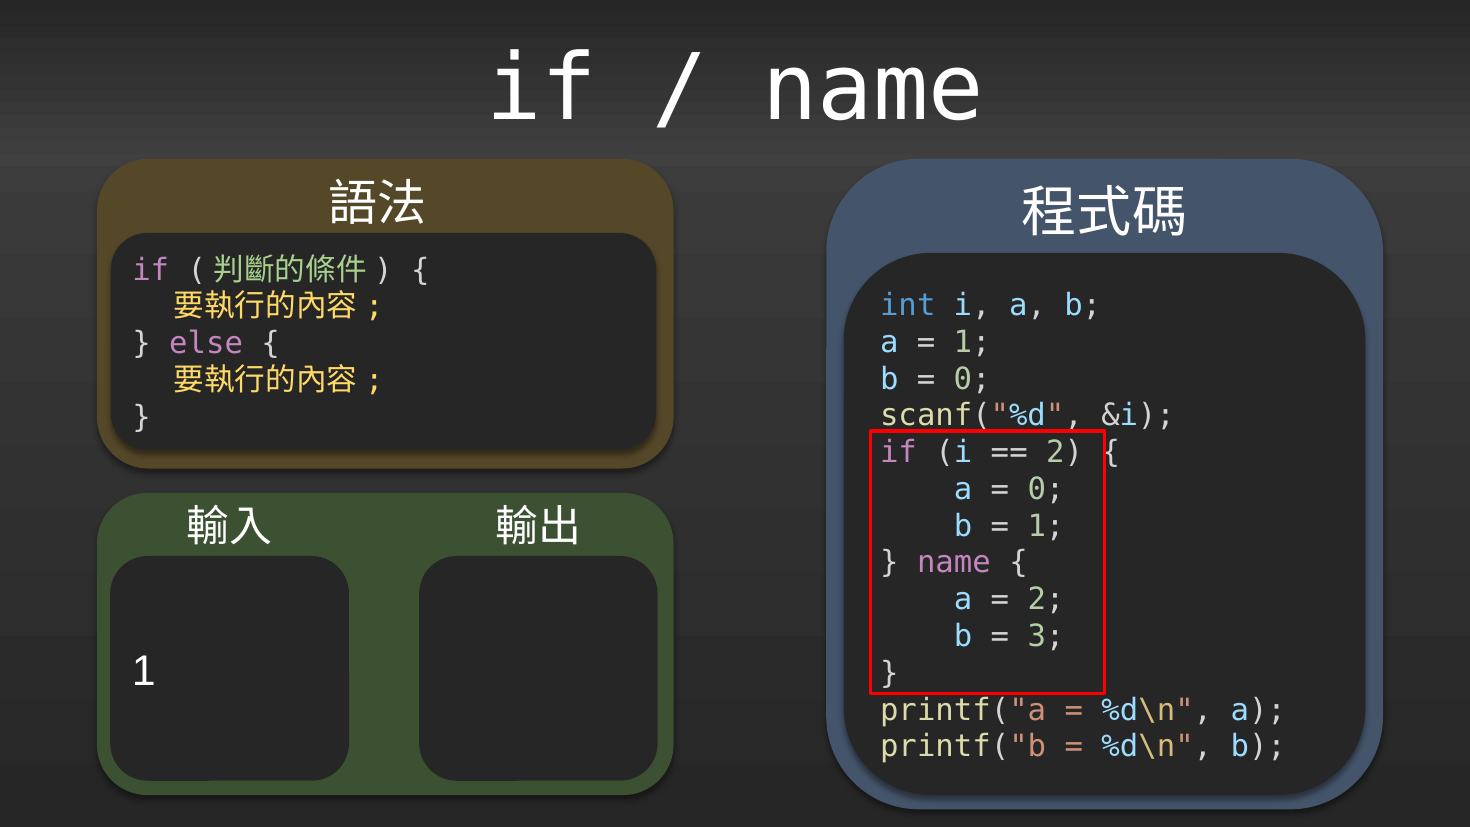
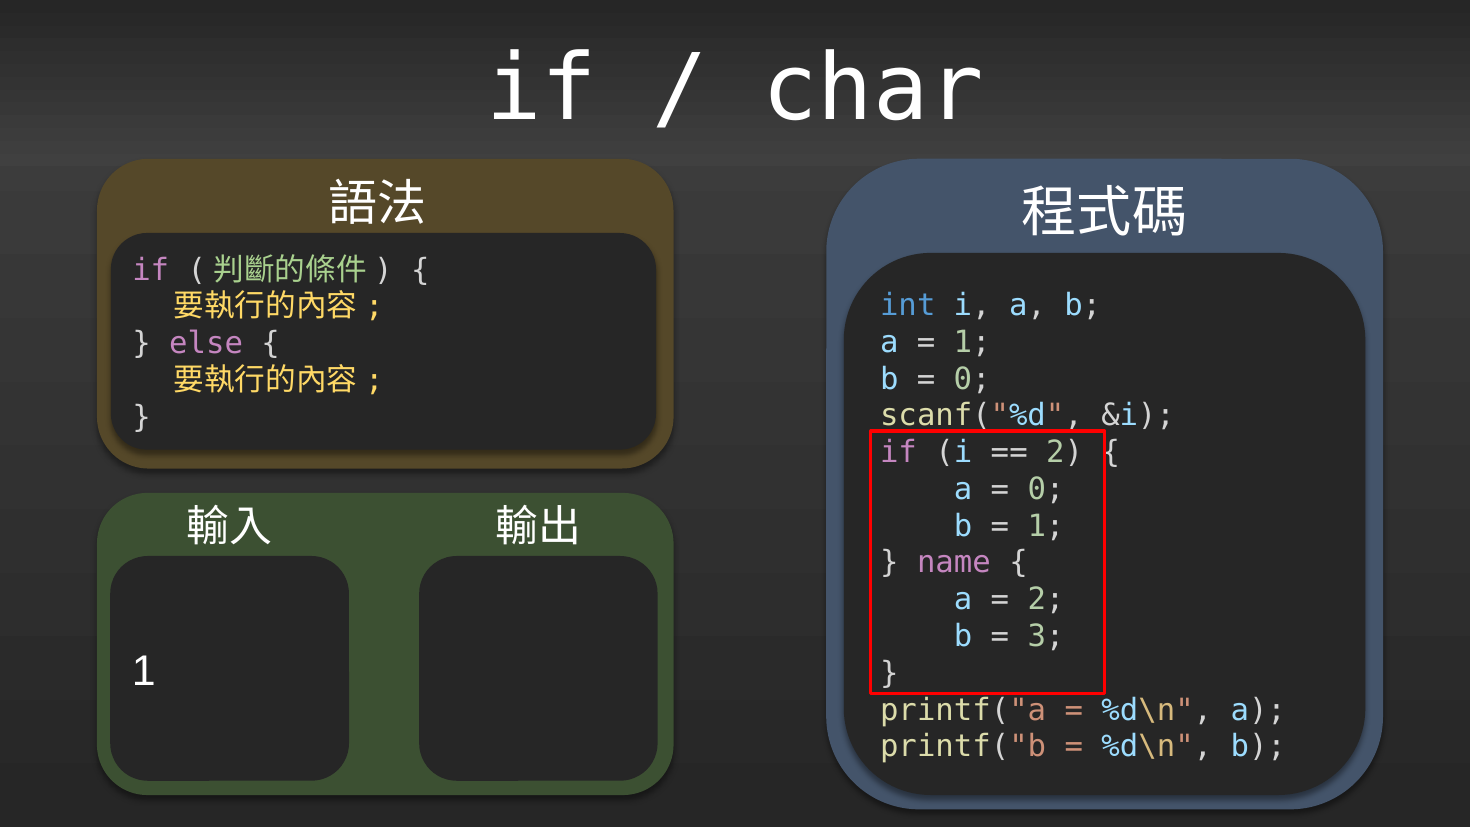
name at (873, 90): name -> char
